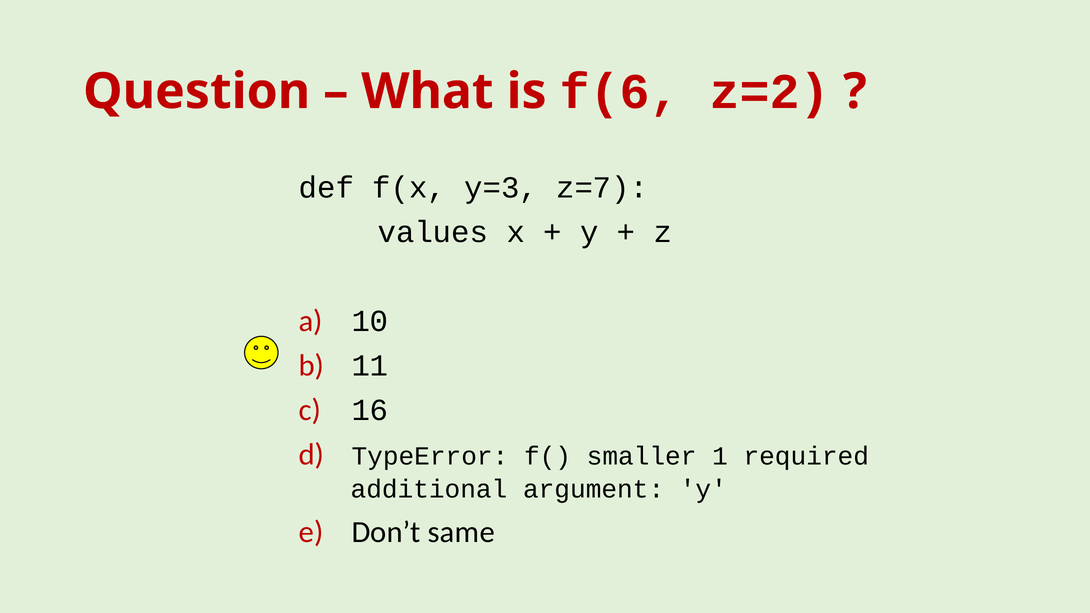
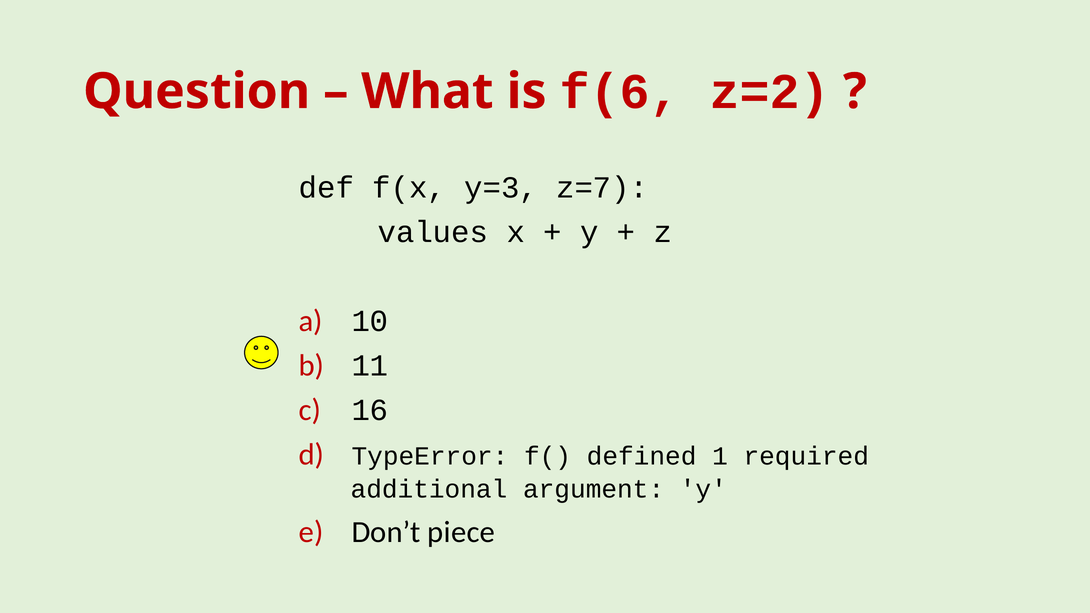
smaller: smaller -> defined
same: same -> piece
